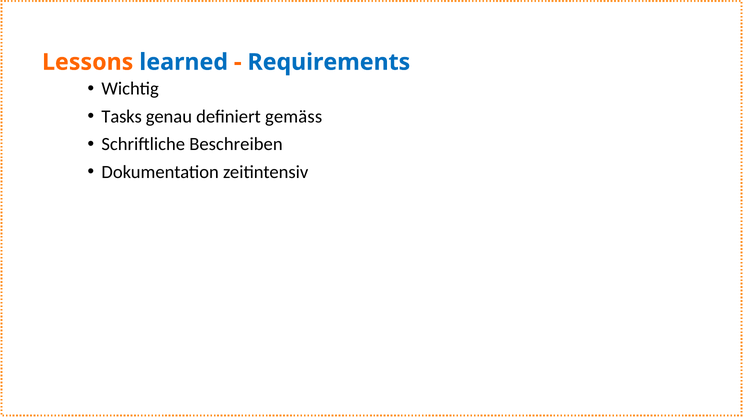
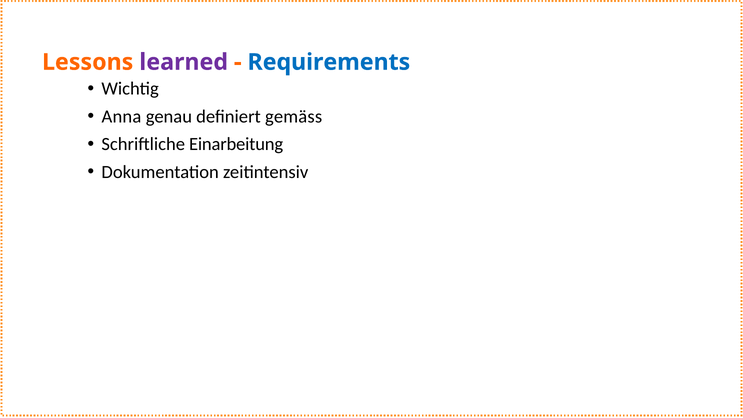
learned colour: blue -> purple
Tasks: Tasks -> Anna
Beschreiben: Beschreiben -> Einarbeitung
